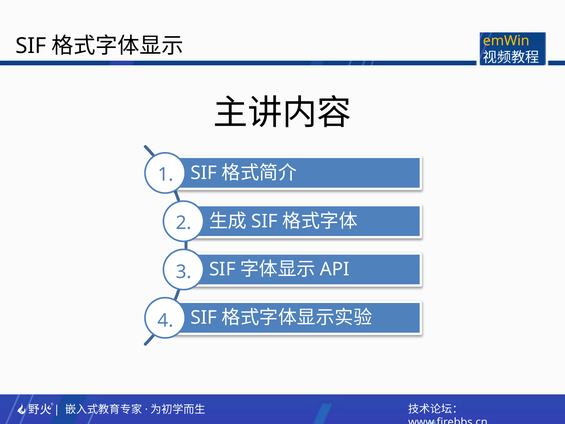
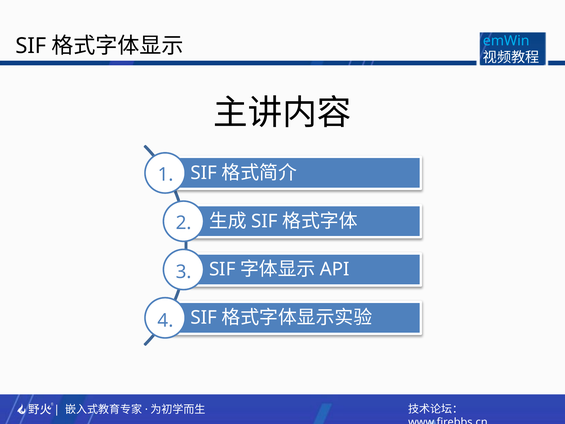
emWin colour: yellow -> light blue
